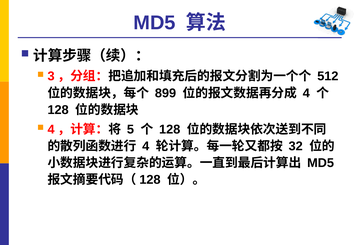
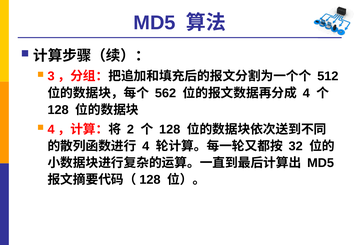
899: 899 -> 562
5: 5 -> 2
